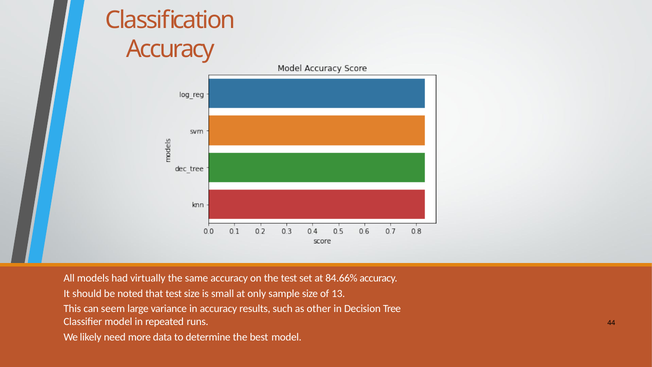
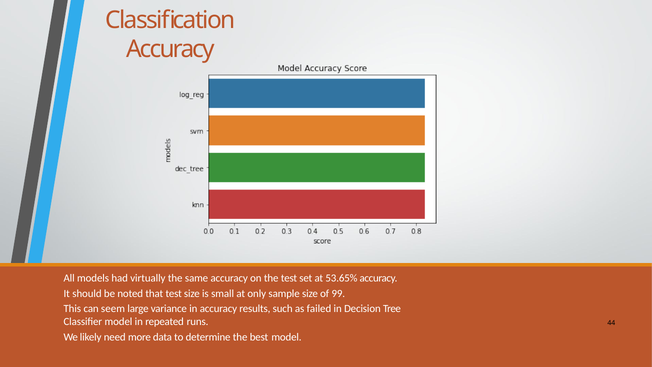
84.66%: 84.66% -> 53.65%
13: 13 -> 99
other: other -> failed
